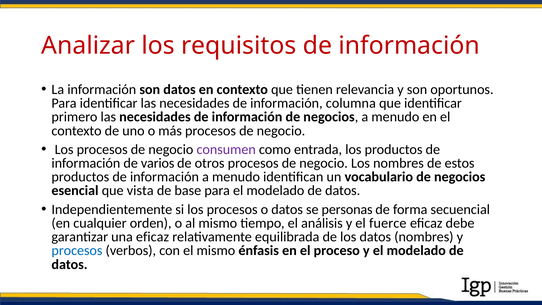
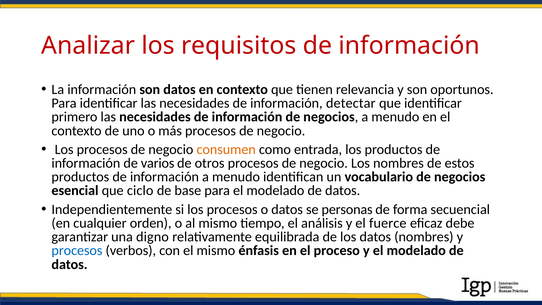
columna: columna -> detectar
consumen colour: purple -> orange
vista: vista -> ciclo
una eficaz: eficaz -> digno
